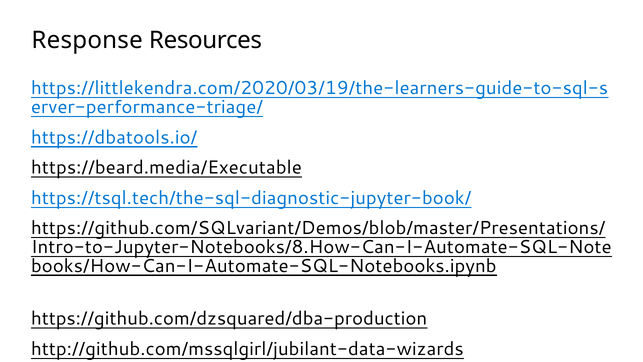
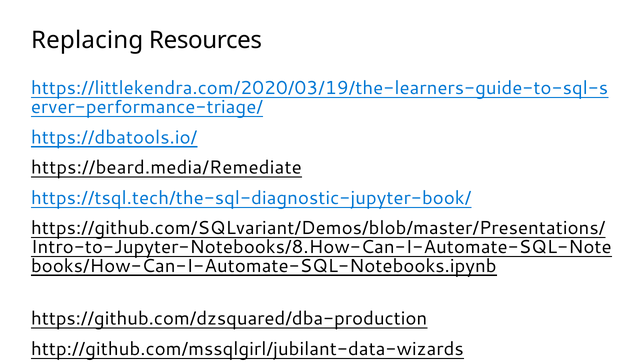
Response: Response -> Replacing
https://beard.media/Executable: https://beard.media/Executable -> https://beard.media/Remediate
